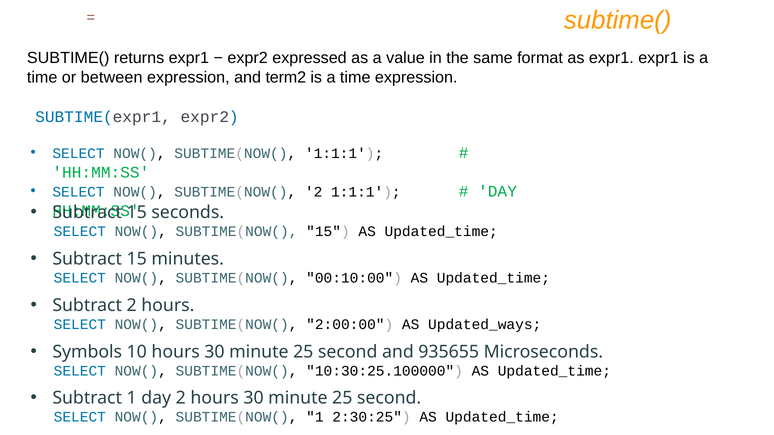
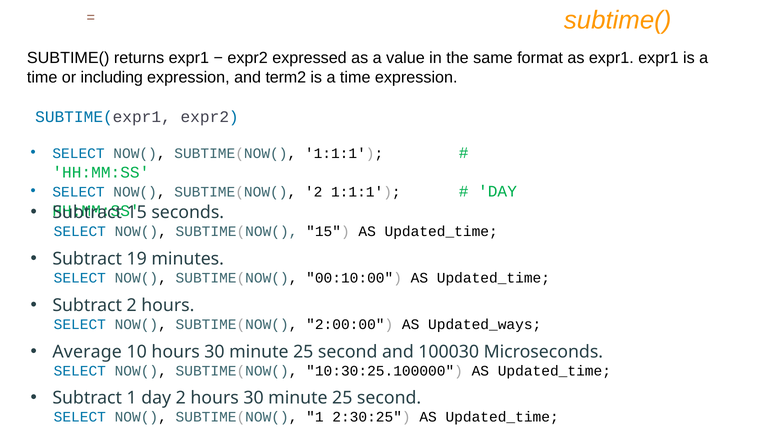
between: between -> including
15 at (137, 259): 15 -> 19
Symbols: Symbols -> Average
935655: 935655 -> 100030
